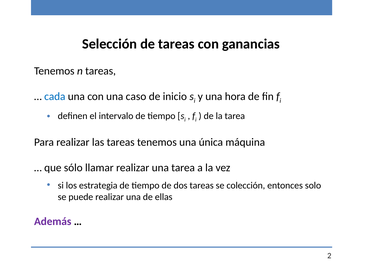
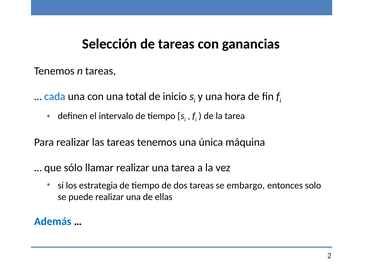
caso: caso -> total
colección: colección -> embargo
Además colour: purple -> blue
